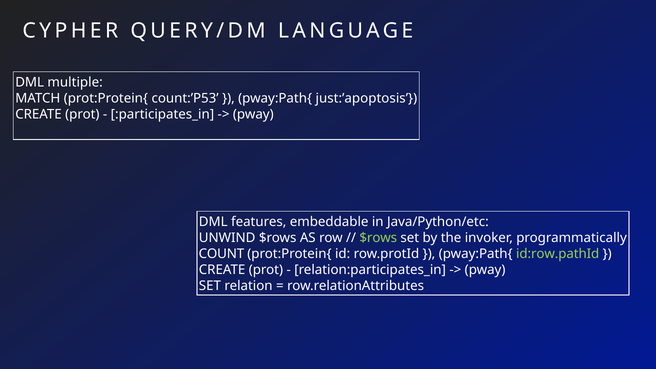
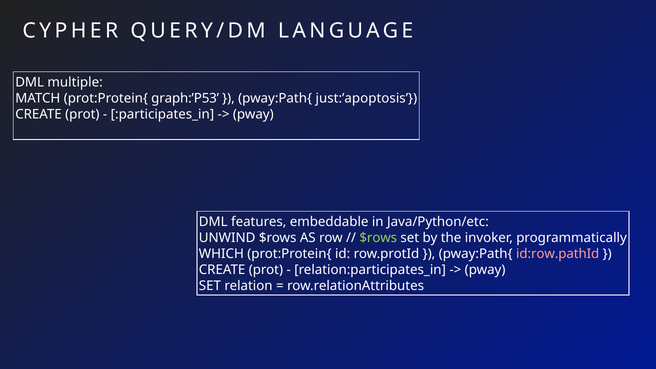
count:’P53: count:’P53 -> graph:’P53
COUNT: COUNT -> WHICH
id:row.pathId colour: light green -> pink
